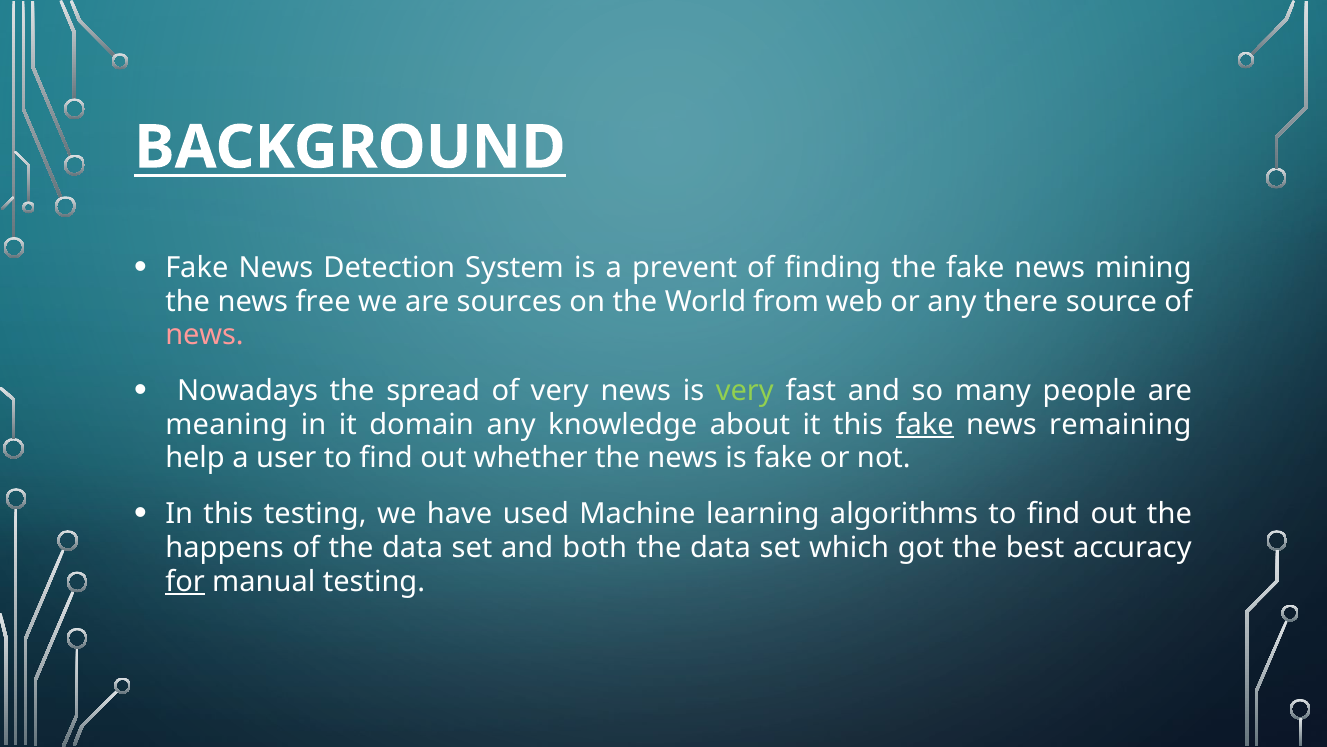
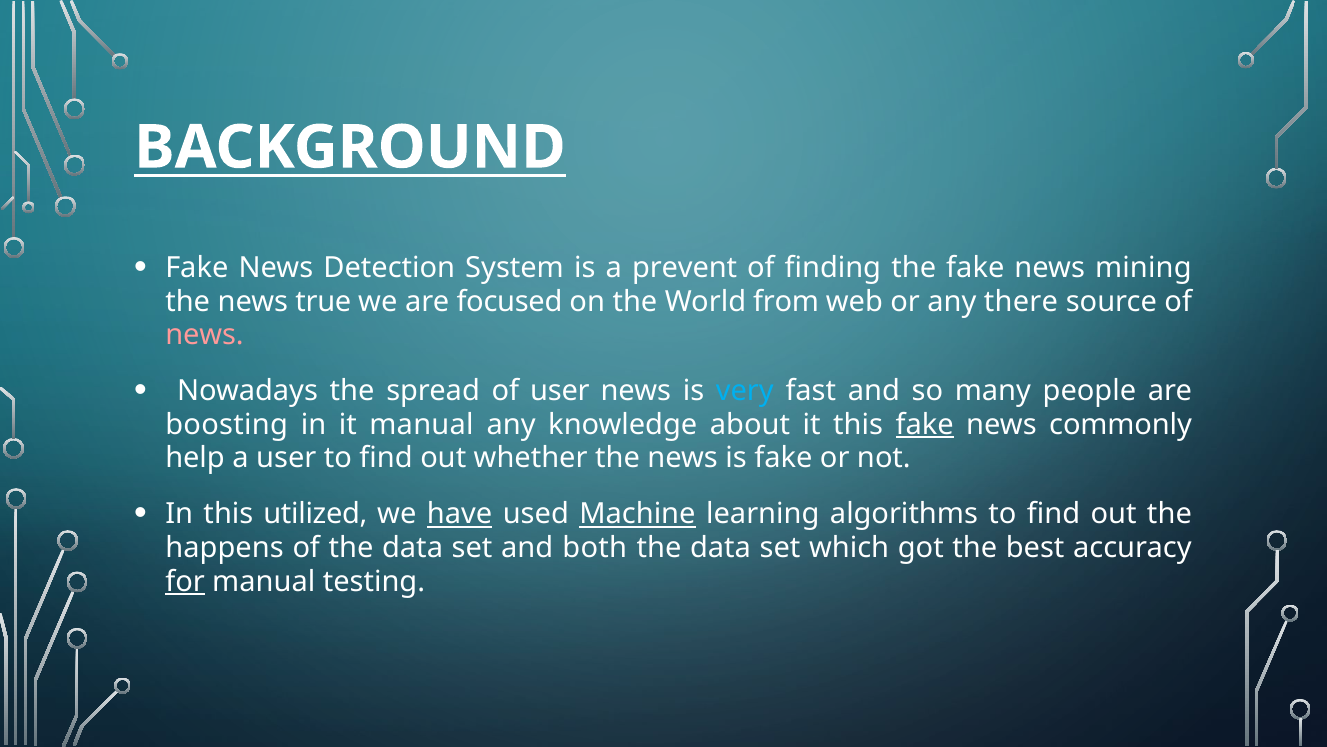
free: free -> true
sources: sources -> focused
of very: very -> user
very at (745, 391) colour: light green -> light blue
meaning: meaning -> boosting
it domain: domain -> manual
remaining: remaining -> commonly
this testing: testing -> utilized
have underline: none -> present
Machine underline: none -> present
